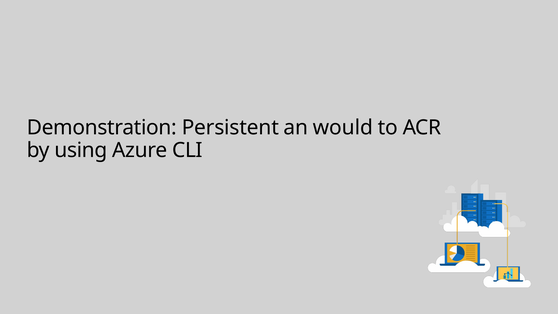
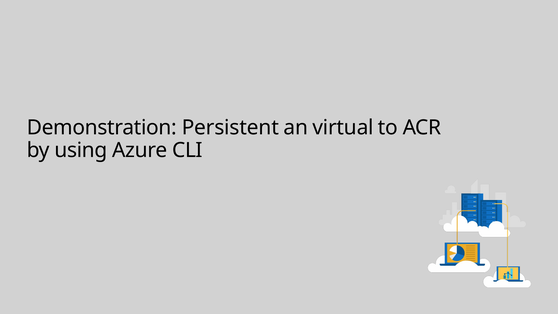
would: would -> virtual
